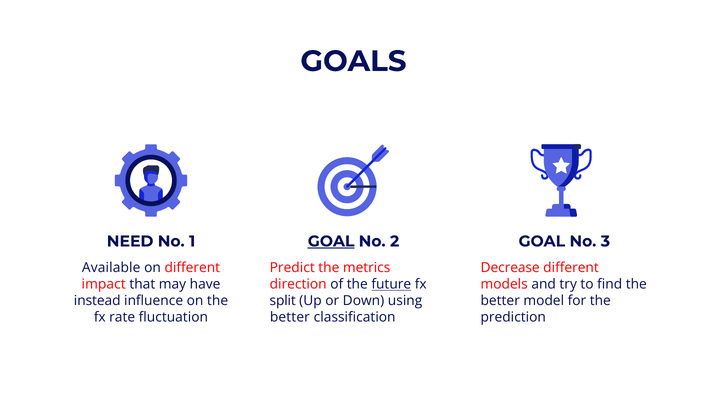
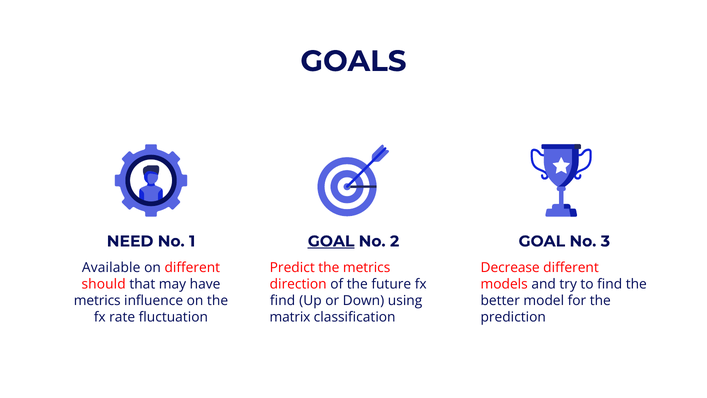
impact: impact -> should
future underline: present -> none
instead at (97, 301): instead -> metrics
split at (283, 301): split -> find
better at (290, 317): better -> matrix
